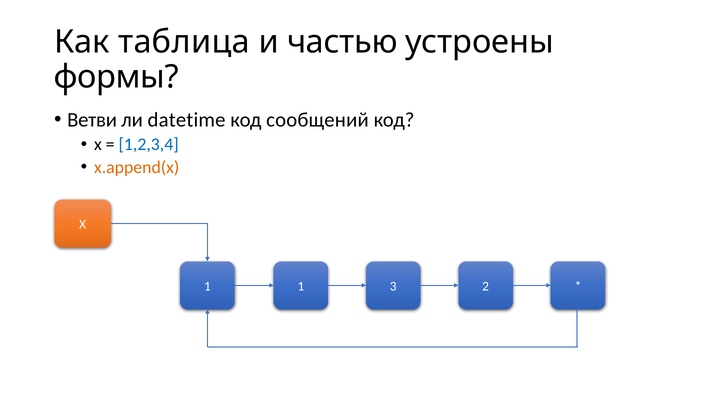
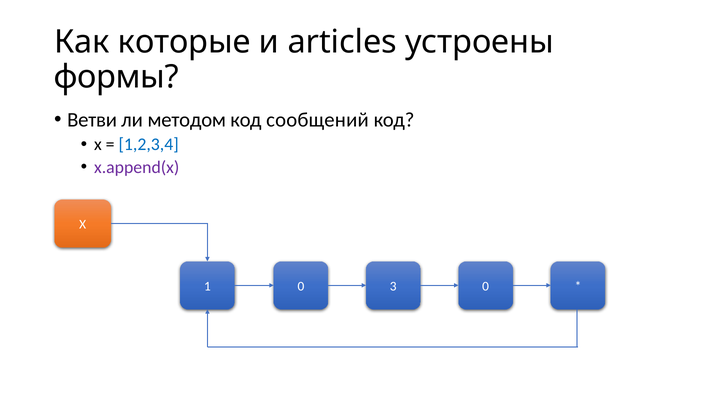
таблица: таблица -> которые
частью: частью -> articles
datetime: datetime -> методом
x.append(x colour: orange -> purple
1 1: 1 -> 0
3 2: 2 -> 0
